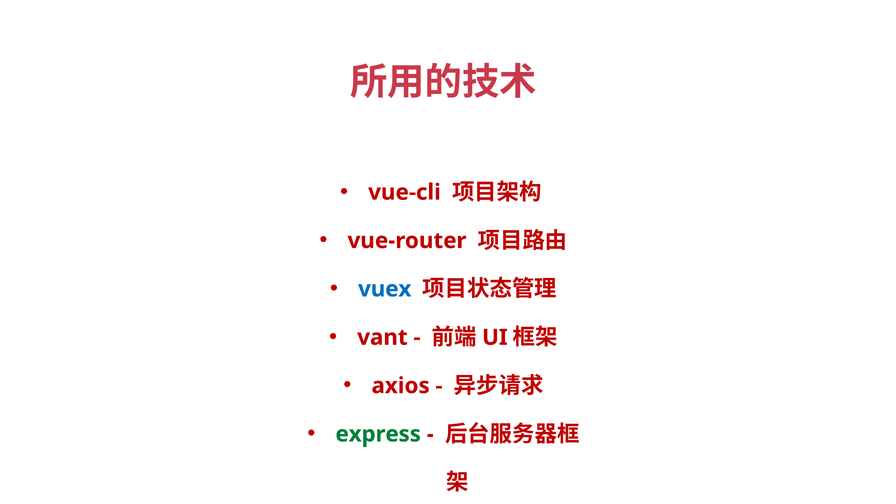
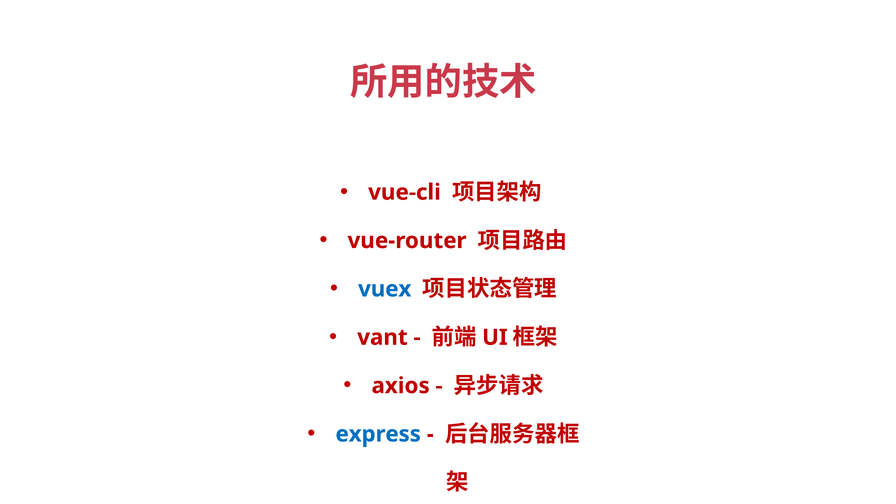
express colour: green -> blue
